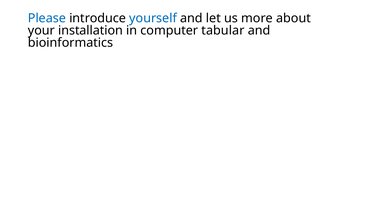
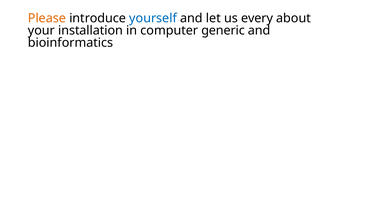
Please colour: blue -> orange
more: more -> every
tabular: tabular -> generic
